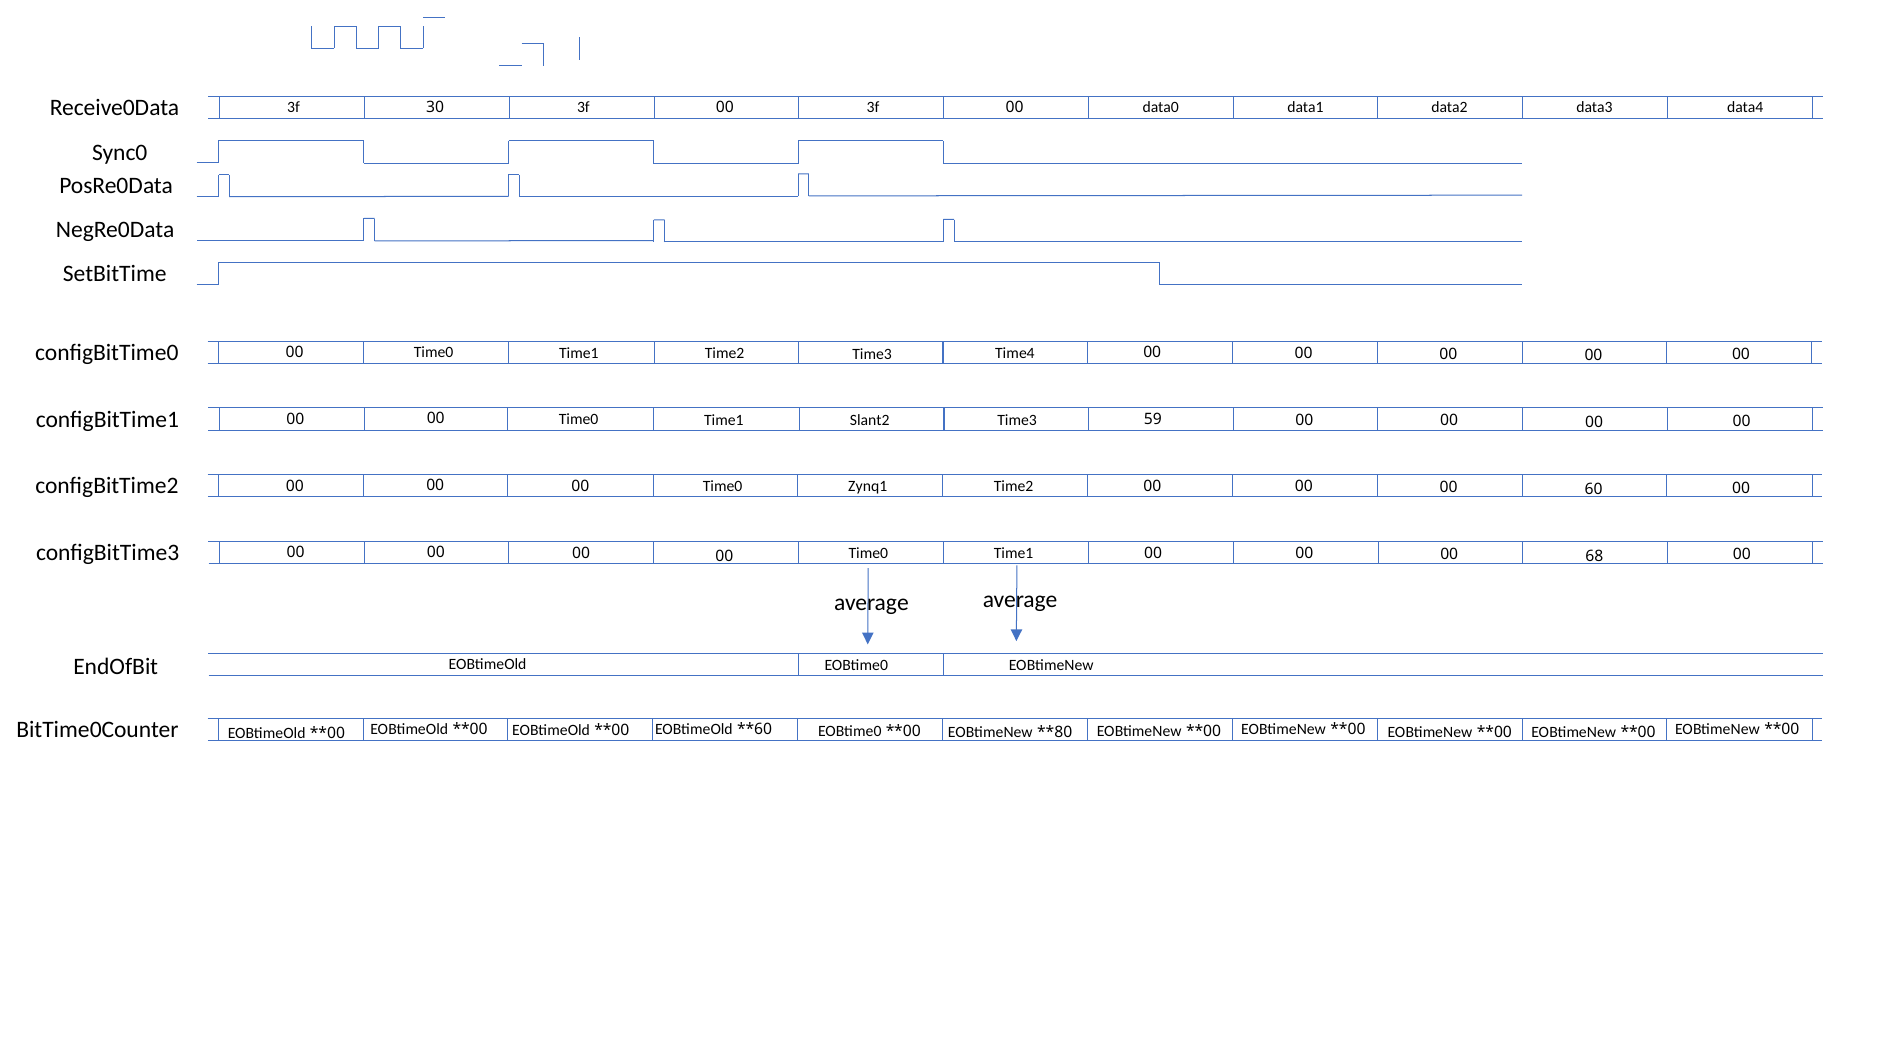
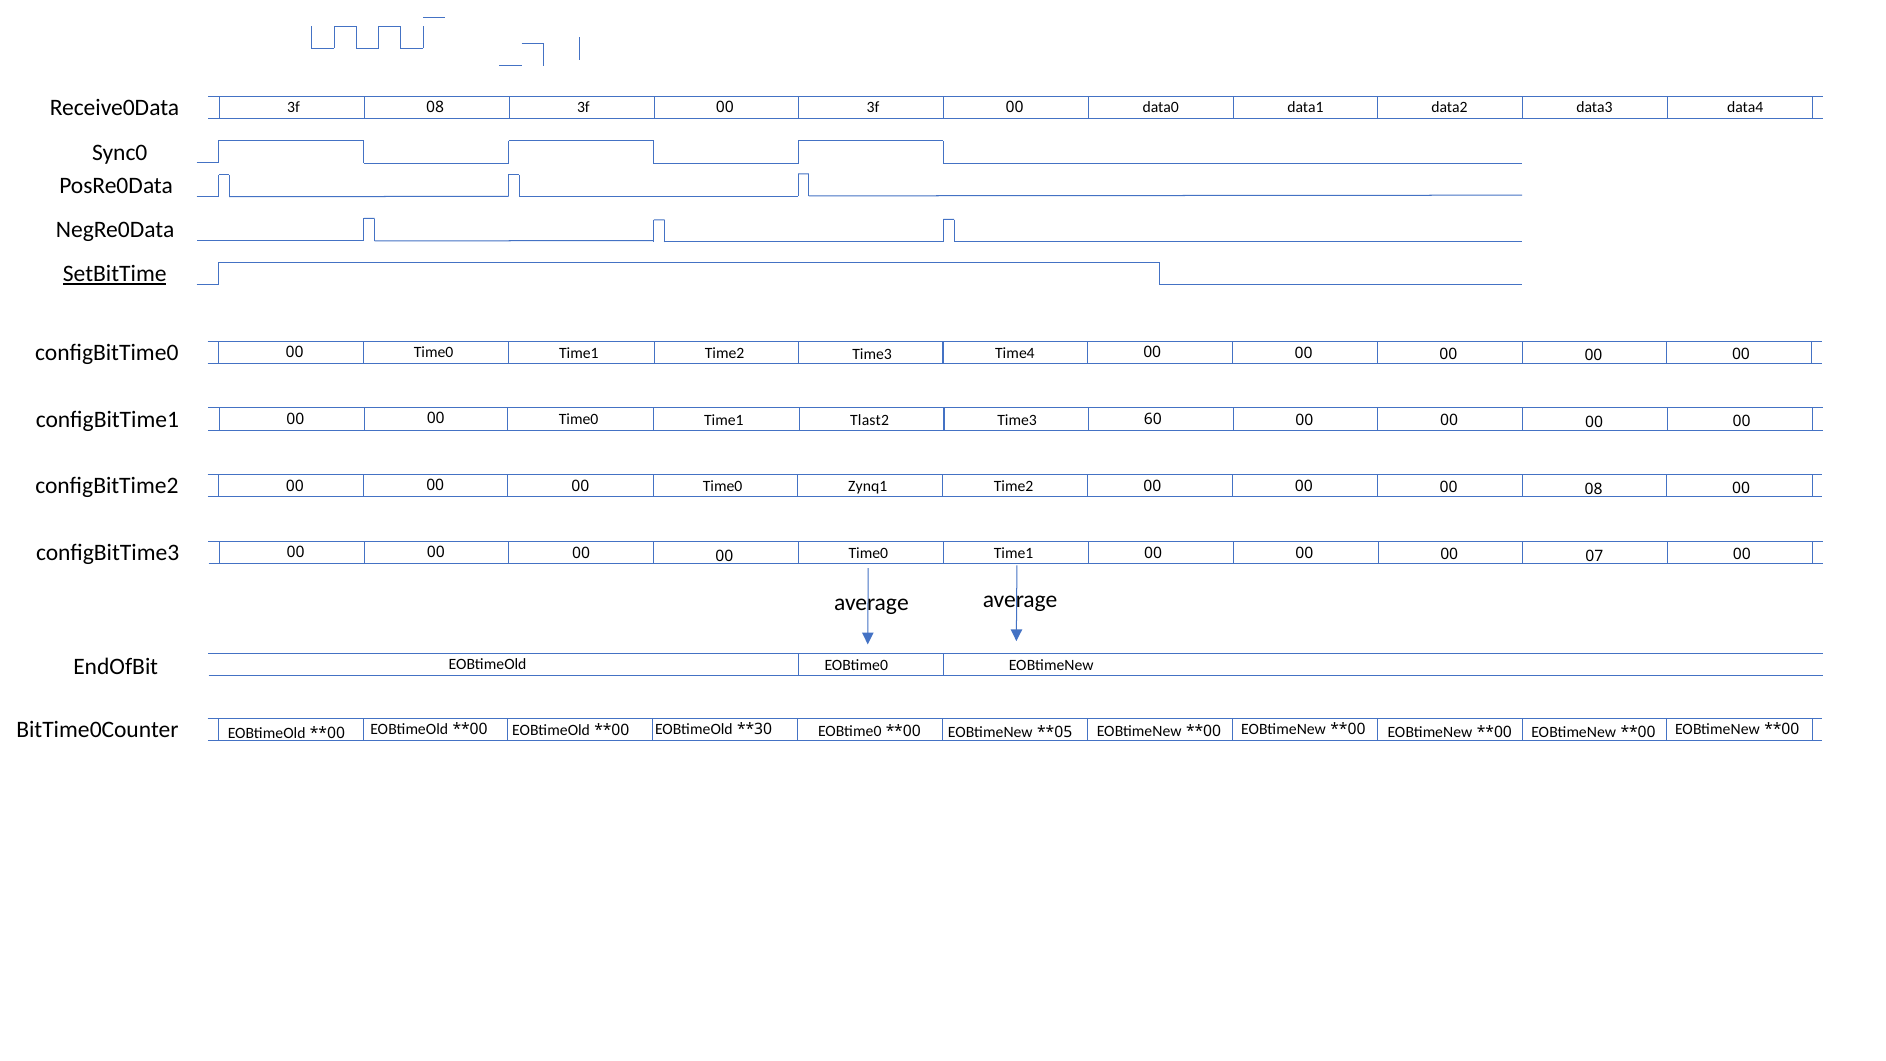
3f 30: 30 -> 08
SetBitTime underline: none -> present
Slant2: Slant2 -> Tlast2
59: 59 -> 60
00 60: 60 -> 08
68: 68 -> 07
80: 80 -> 05
EOBtimeOld 60: 60 -> 30
